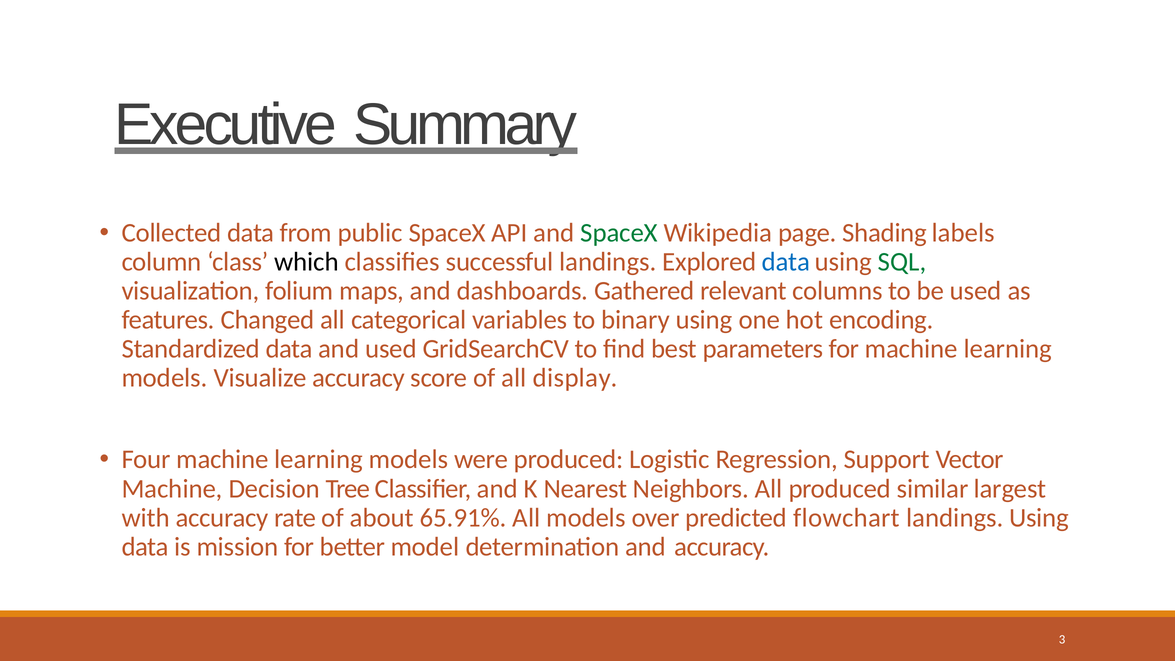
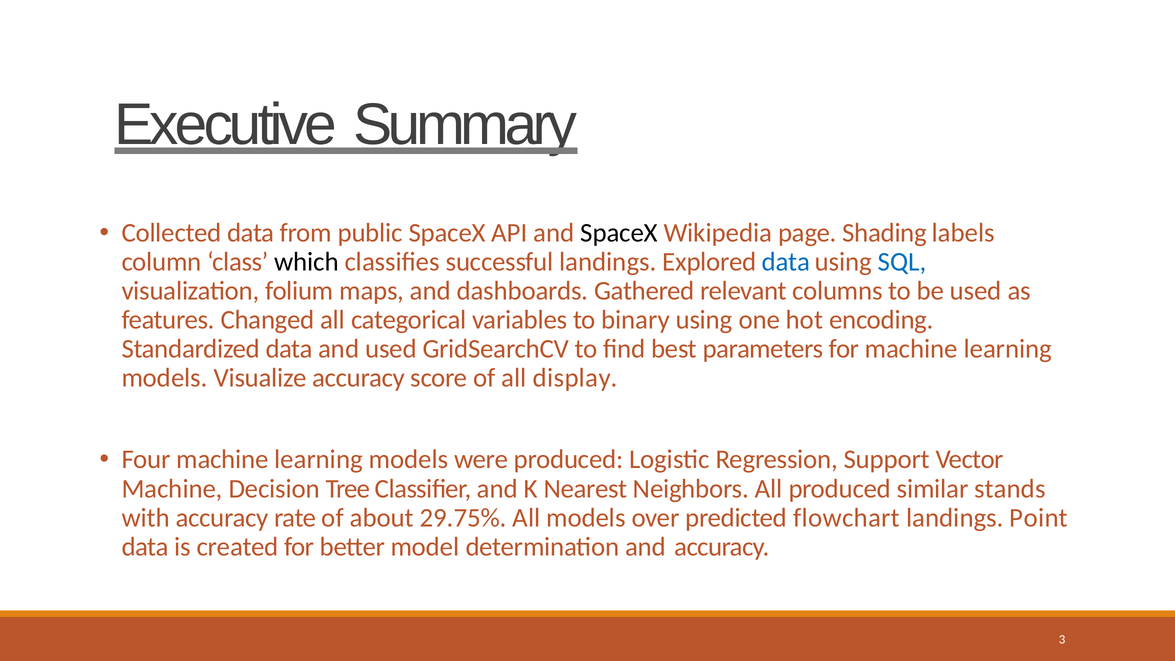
SpaceX at (619, 233) colour: green -> black
SQL colour: green -> blue
largest: largest -> stands
65.91%: 65.91% -> 29.75%
landings Using: Using -> Point
mission: mission -> created
